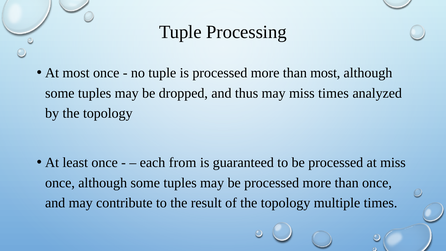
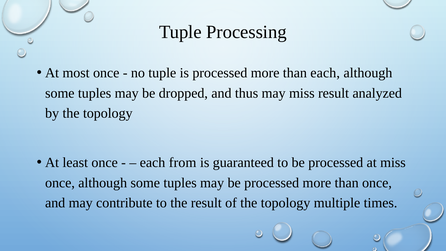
than most: most -> each
miss times: times -> result
